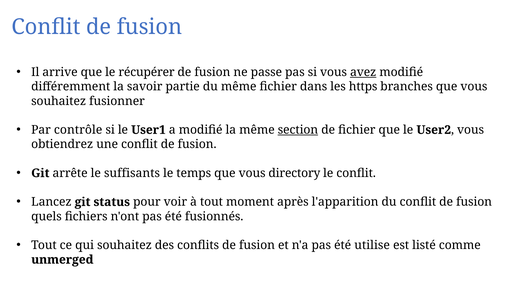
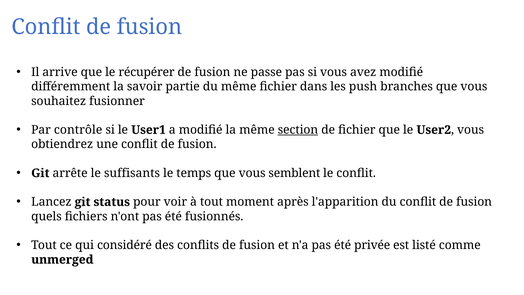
avez underline: present -> none
https: https -> push
directory: directory -> semblent
qui souhaitez: souhaitez -> considéré
utilise: utilise -> privée
